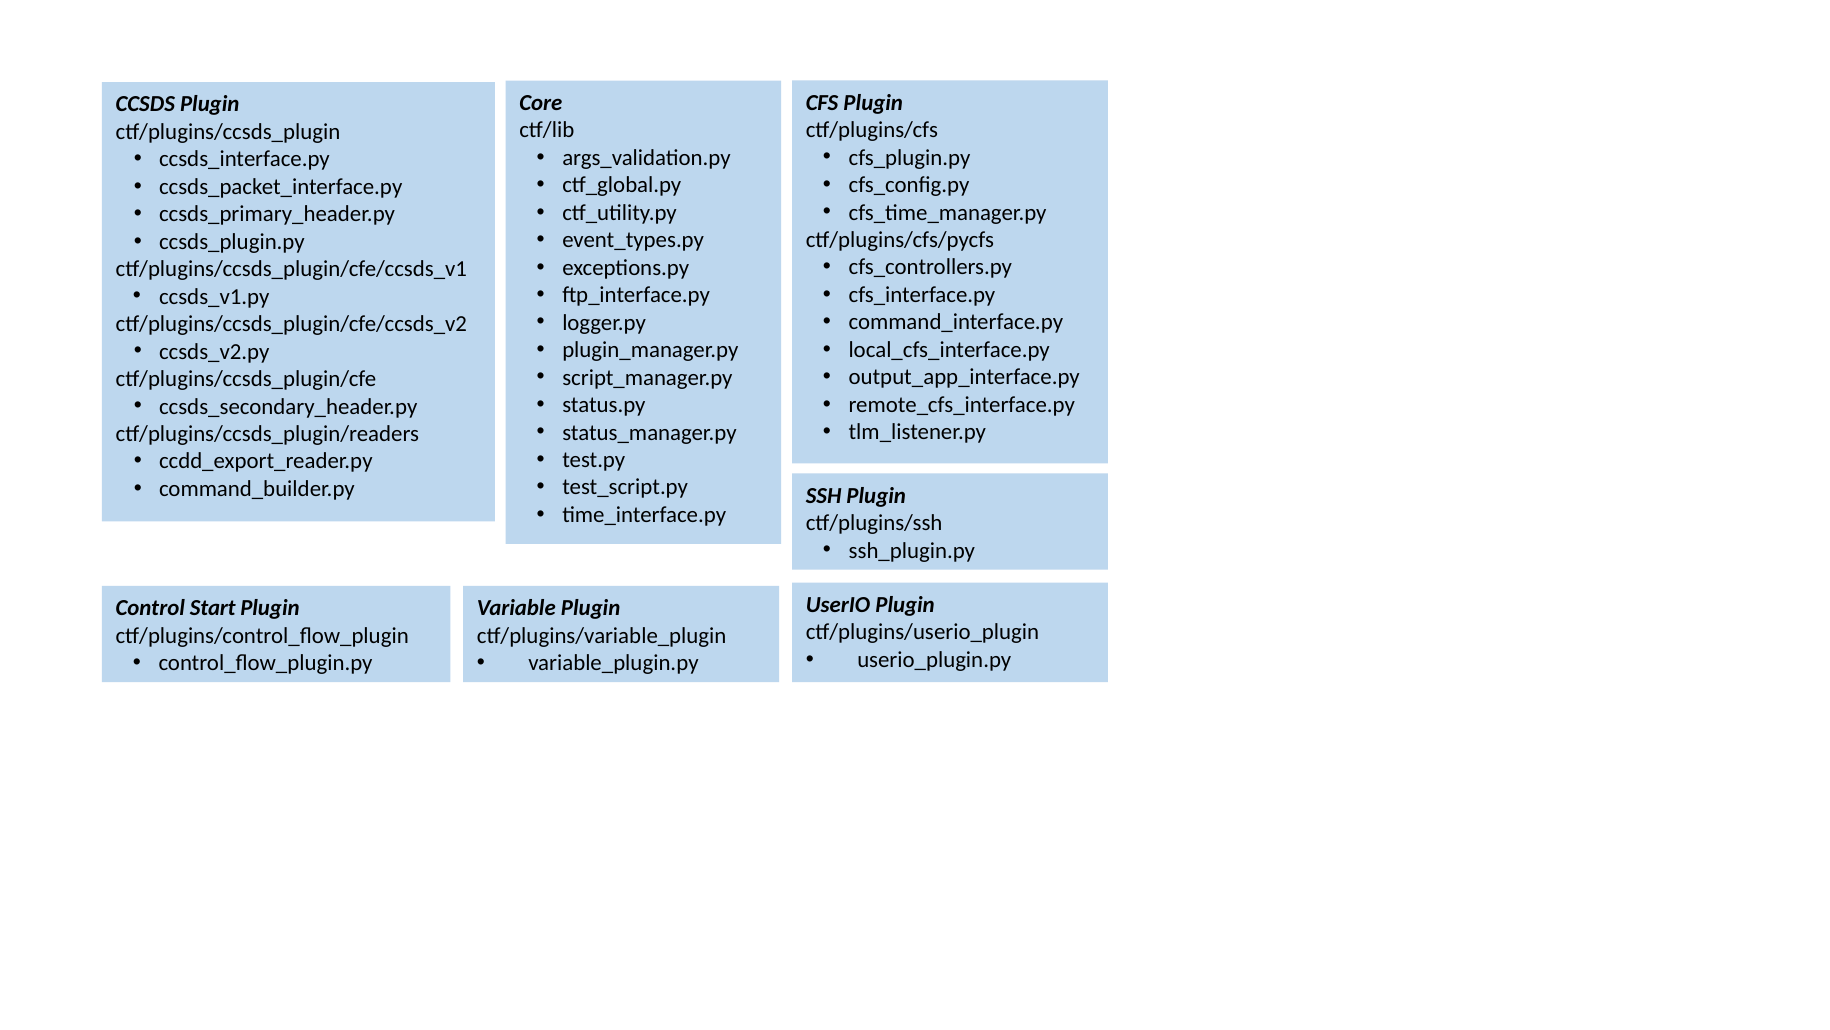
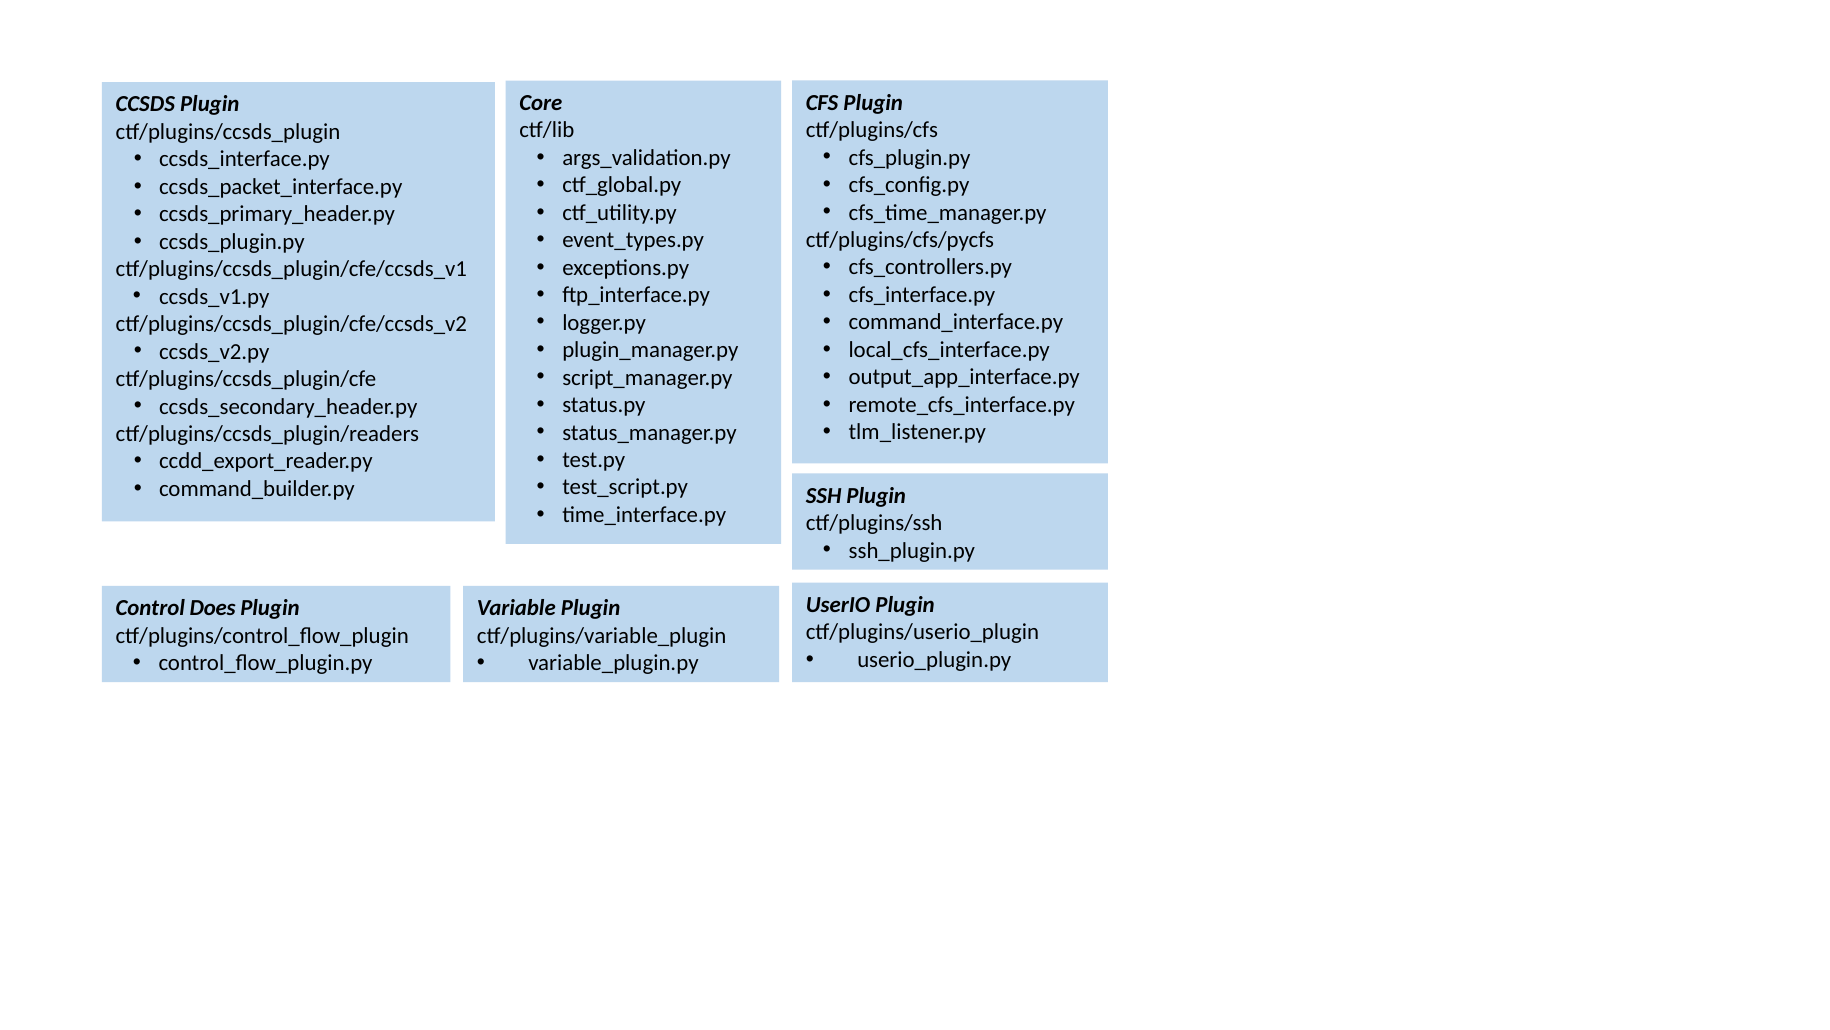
Start: Start -> Does
